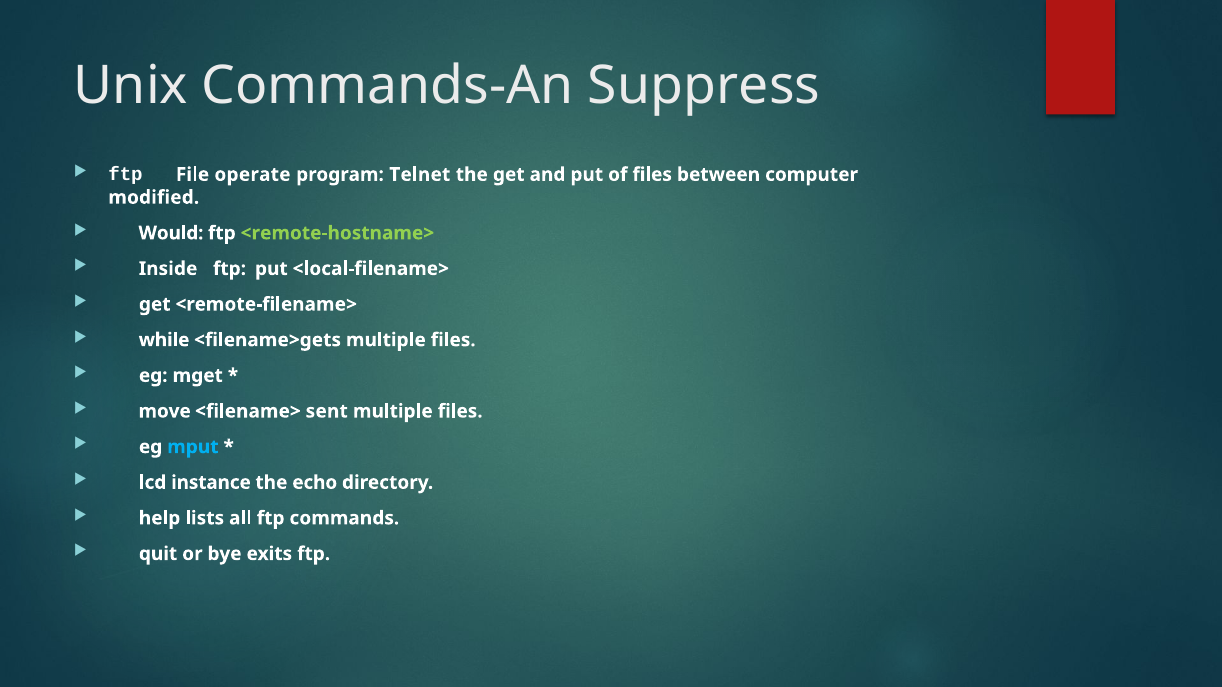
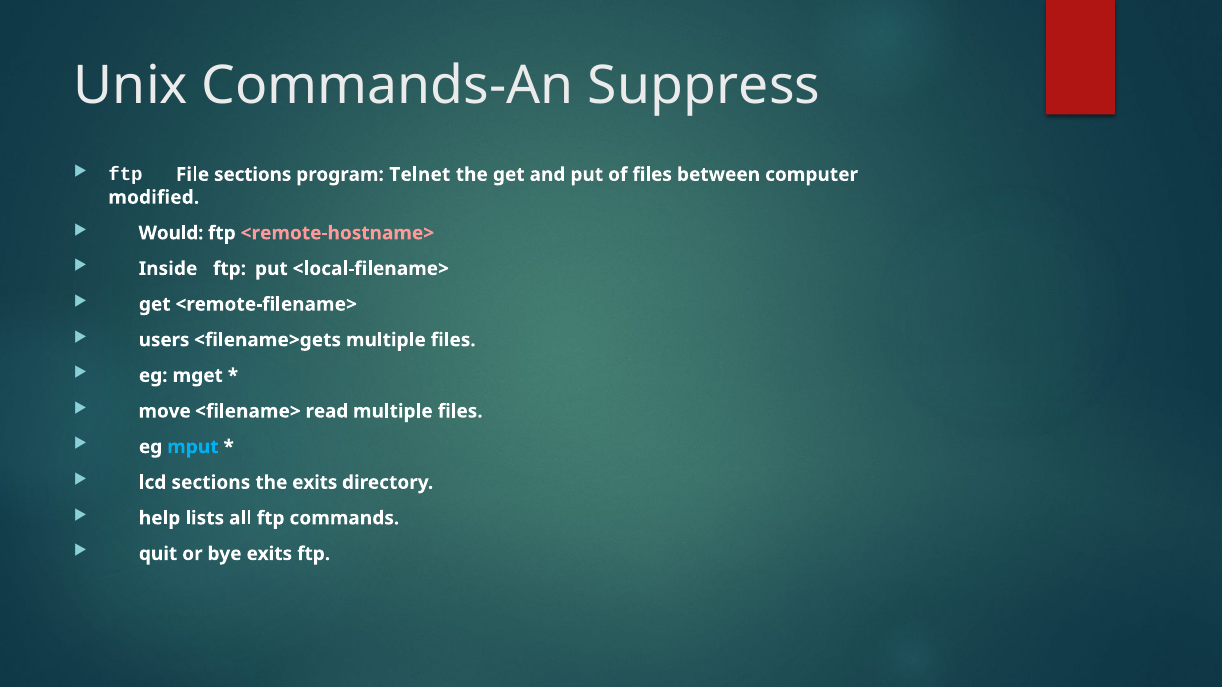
File operate: operate -> sections
<remote-hostname> colour: light green -> pink
while: while -> users
sent: sent -> read
lcd instance: instance -> sections
the echo: echo -> exits
